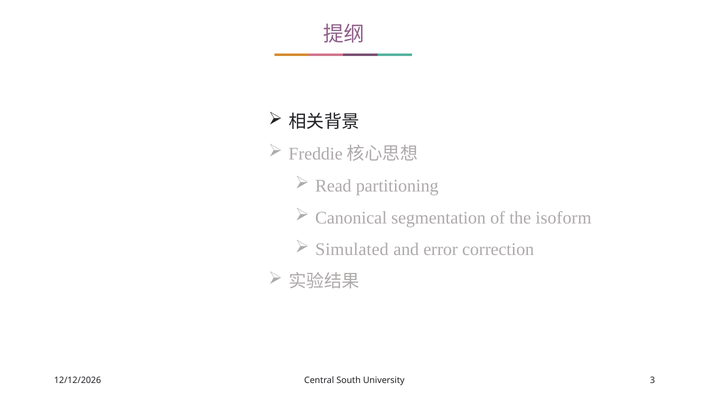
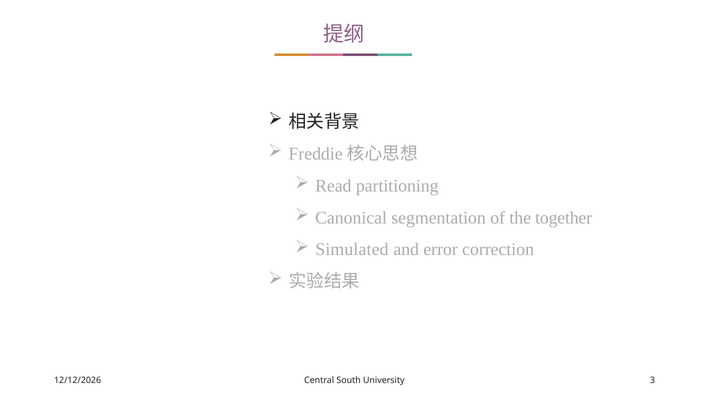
isoform: isoform -> together
